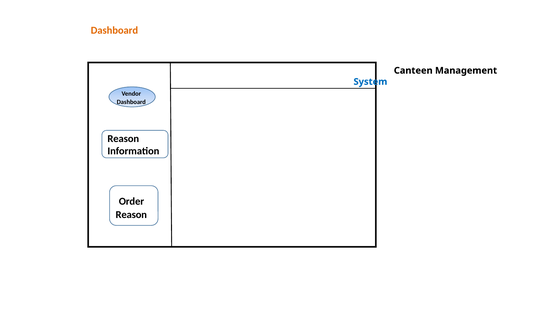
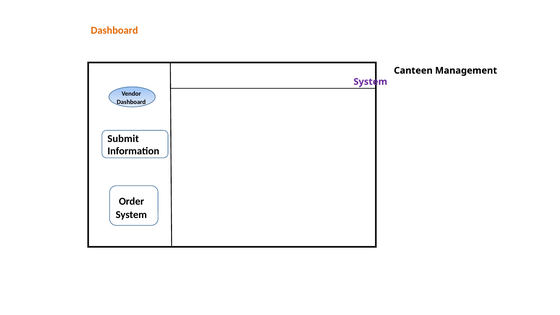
System at (370, 82) colour: blue -> purple
Reason at (123, 139): Reason -> Submit
Reason at (131, 215): Reason -> System
